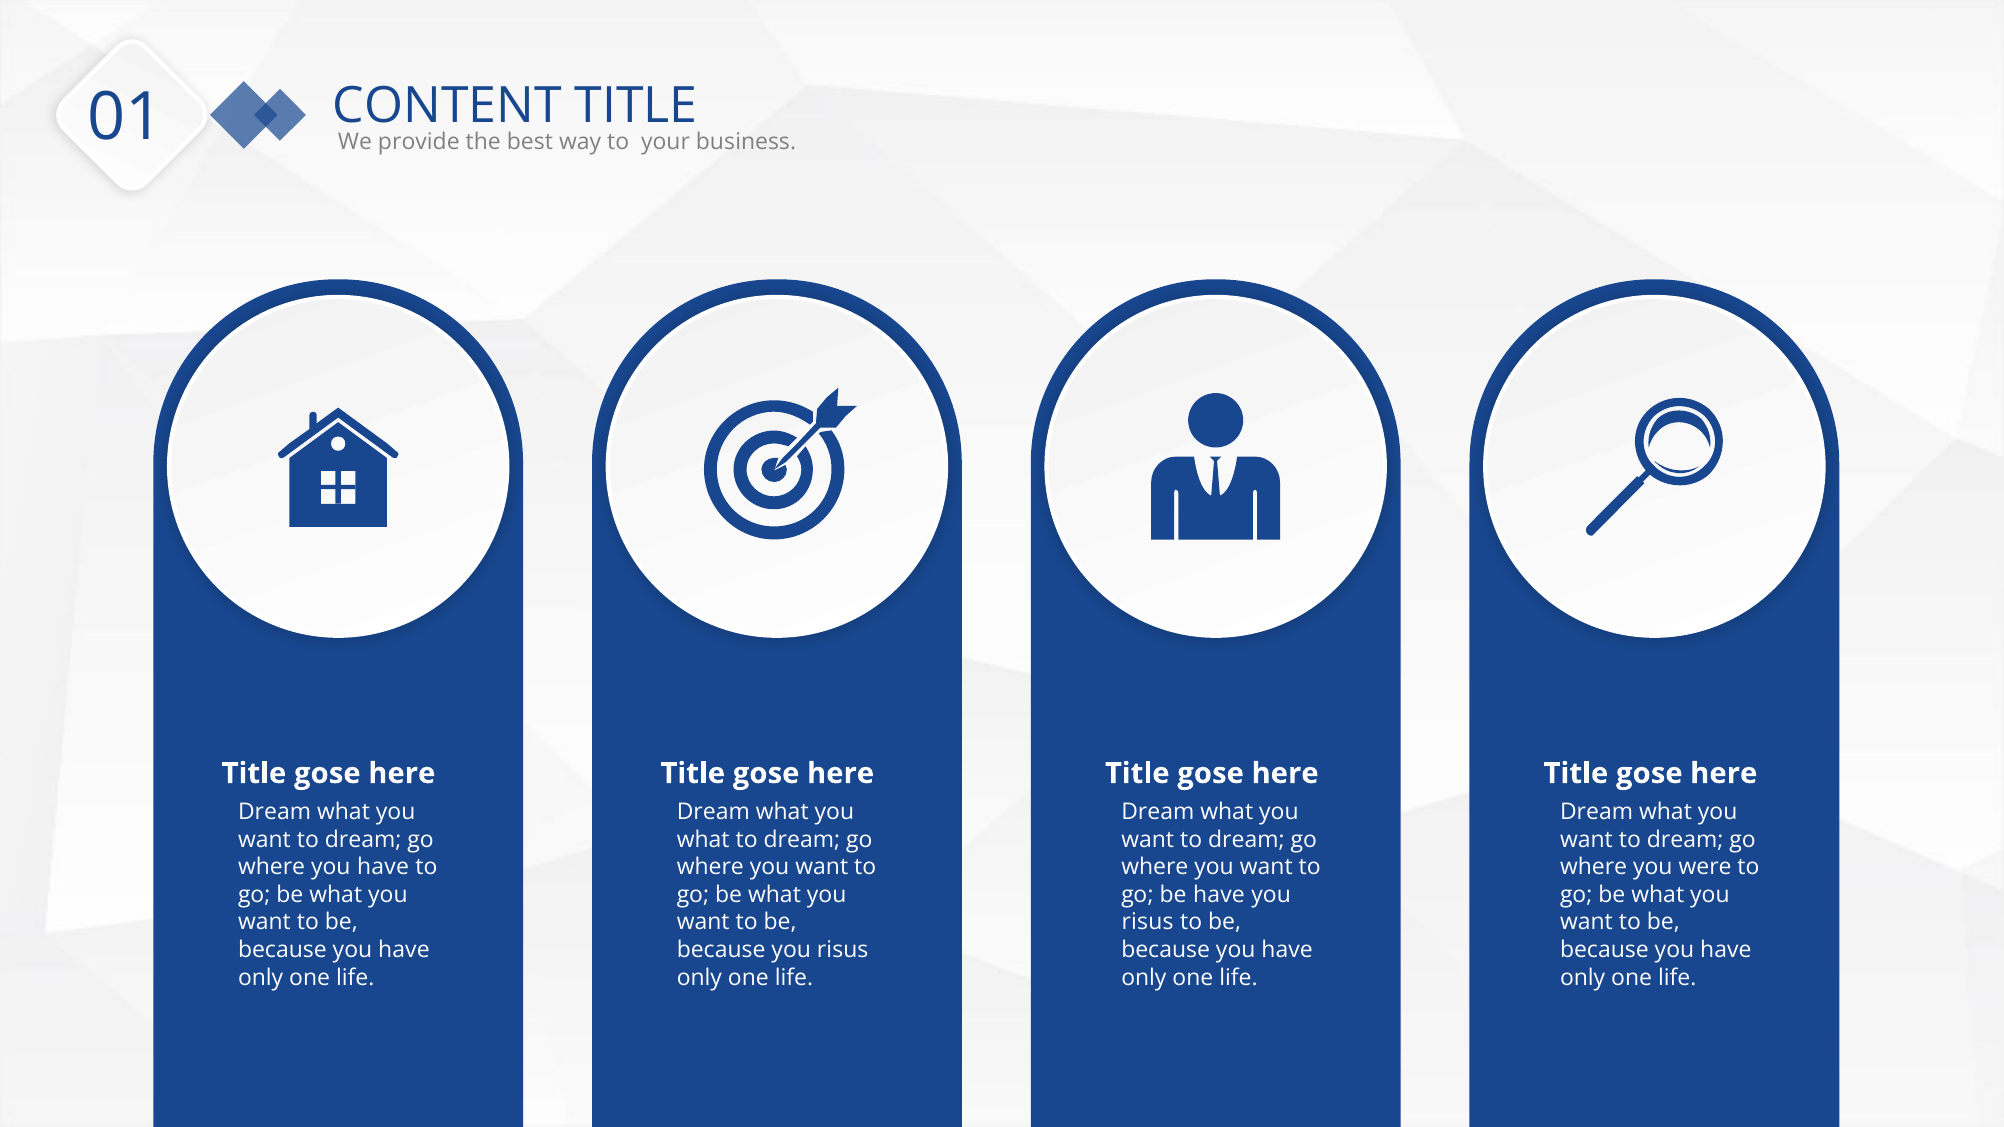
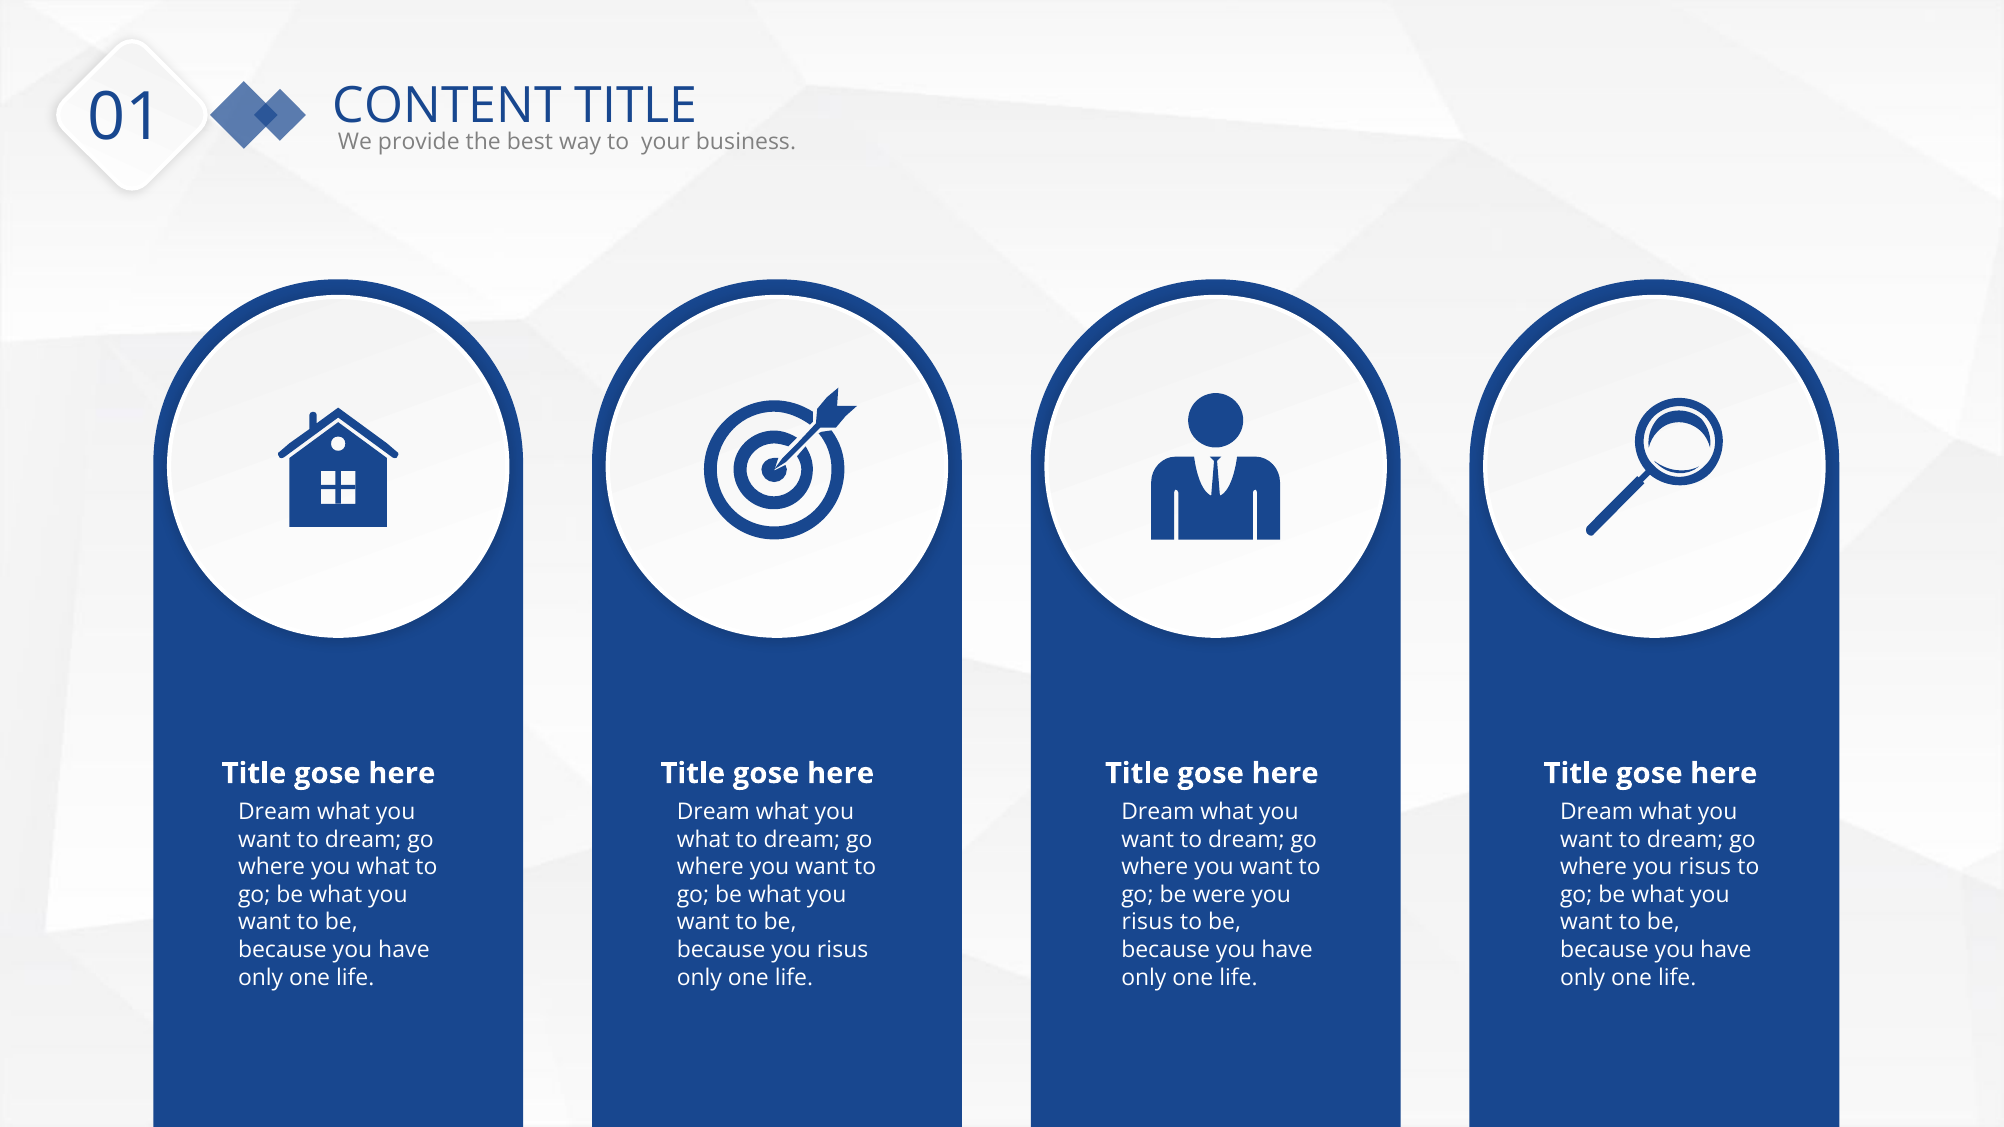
where you have: have -> what
where you were: were -> risus
be have: have -> were
